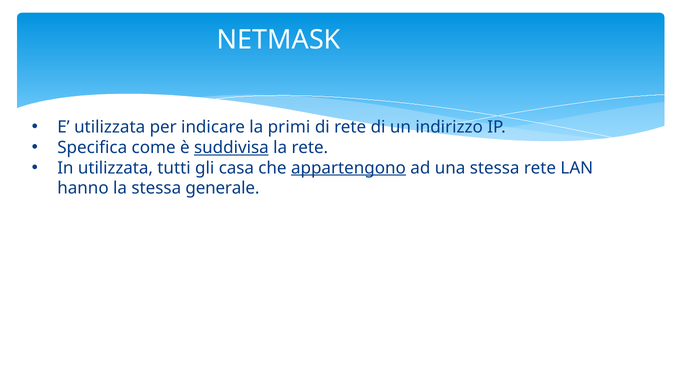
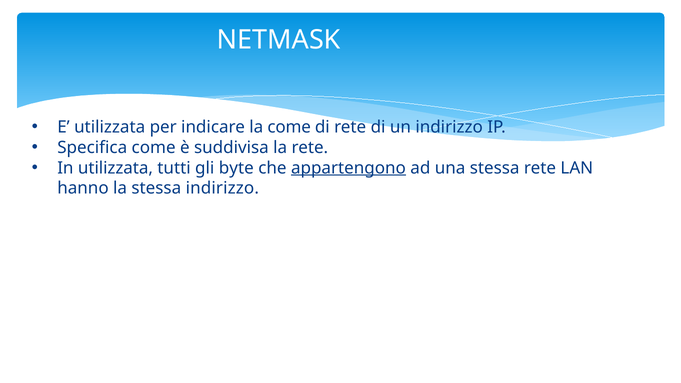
la primi: primi -> come
suddivisa underline: present -> none
casa: casa -> byte
stessa generale: generale -> indirizzo
